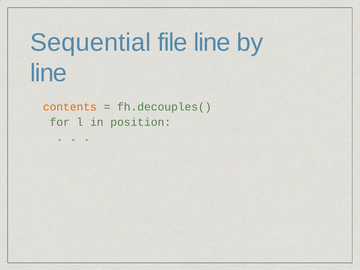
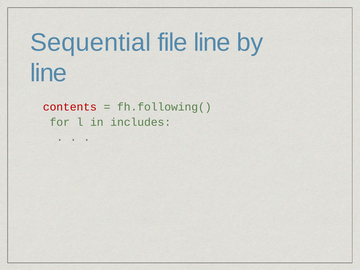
contents colour: orange -> red
fh.decouples(: fh.decouples( -> fh.following(
position: position -> includes
